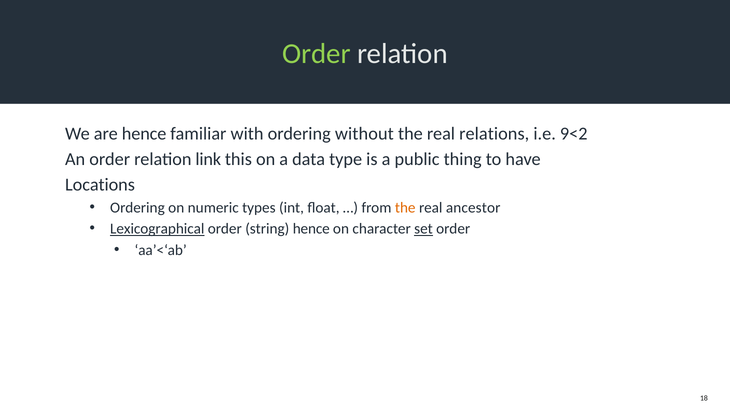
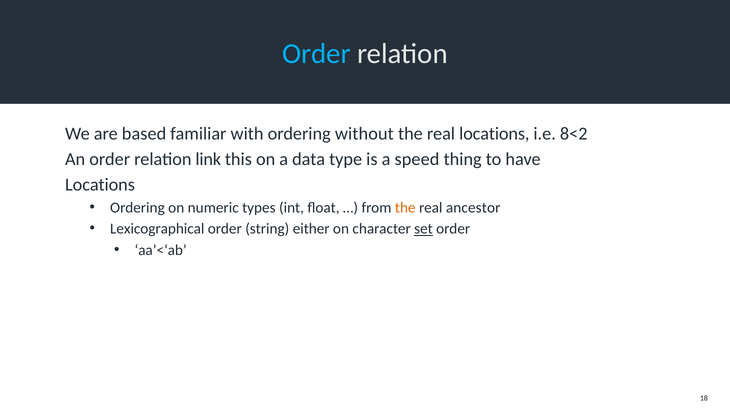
Order at (316, 54) colour: light green -> light blue
are hence: hence -> based
real relations: relations -> locations
9<2: 9<2 -> 8<2
public: public -> speed
Lexicographical underline: present -> none
string hence: hence -> either
